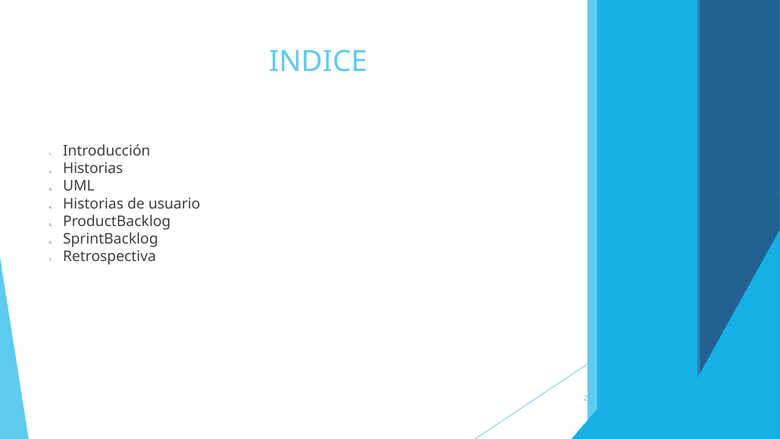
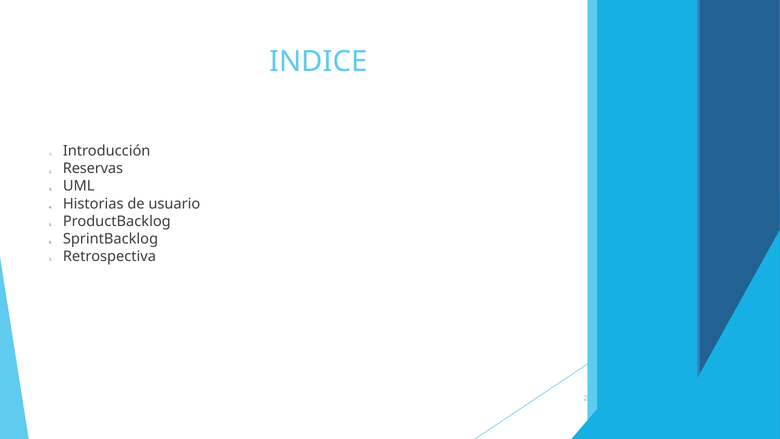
Historias at (93, 168): Historias -> Reservas
